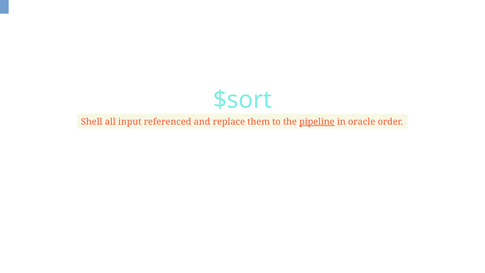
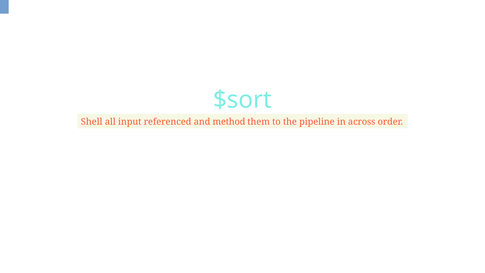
replace: replace -> method
pipeline underline: present -> none
oracle: oracle -> across
